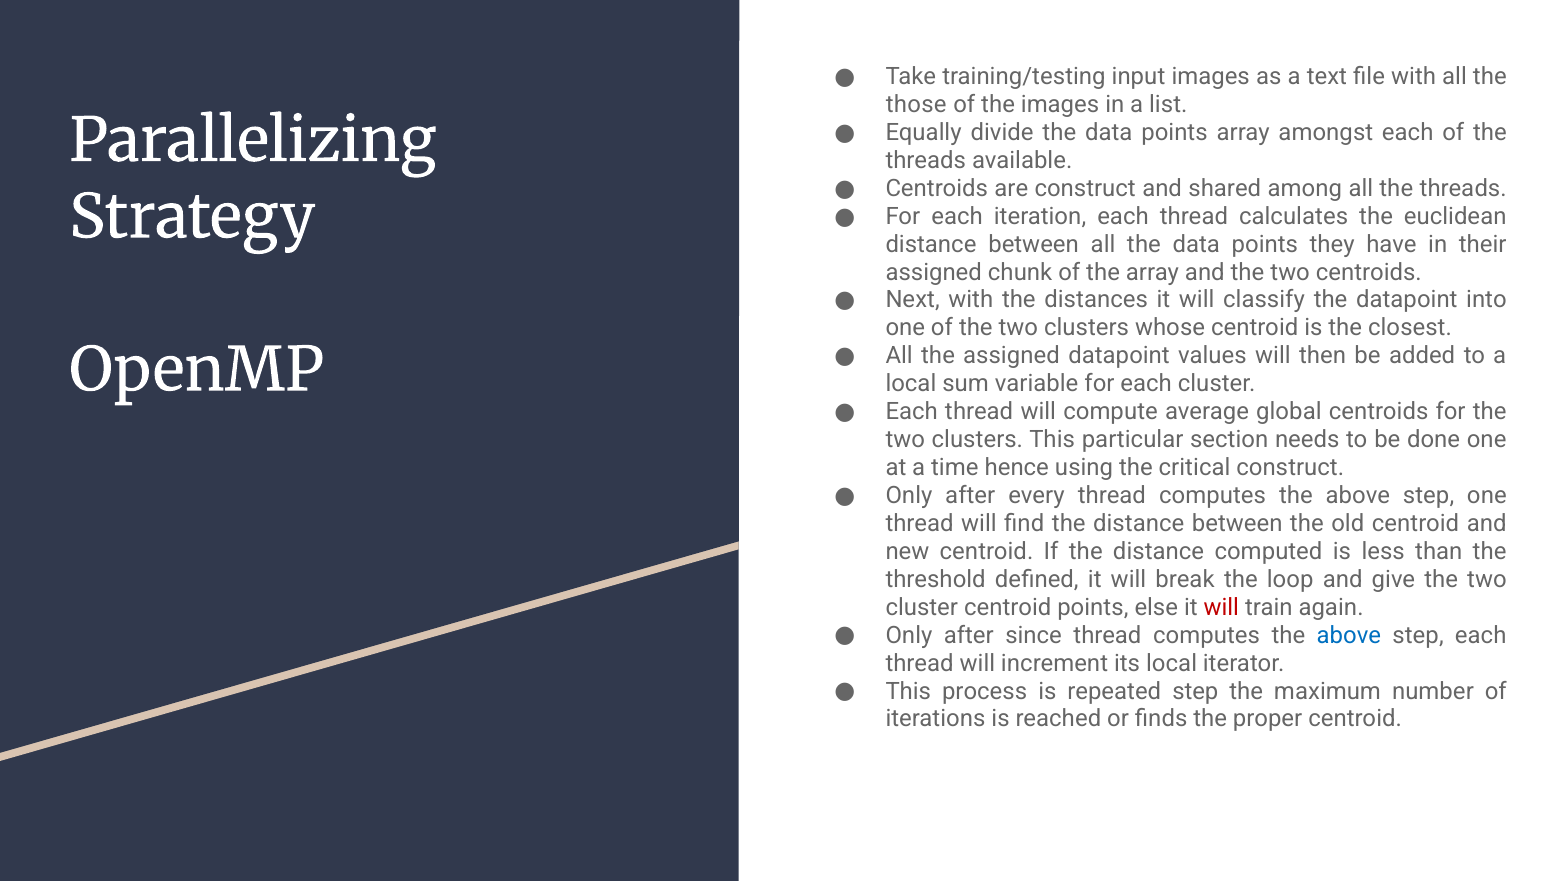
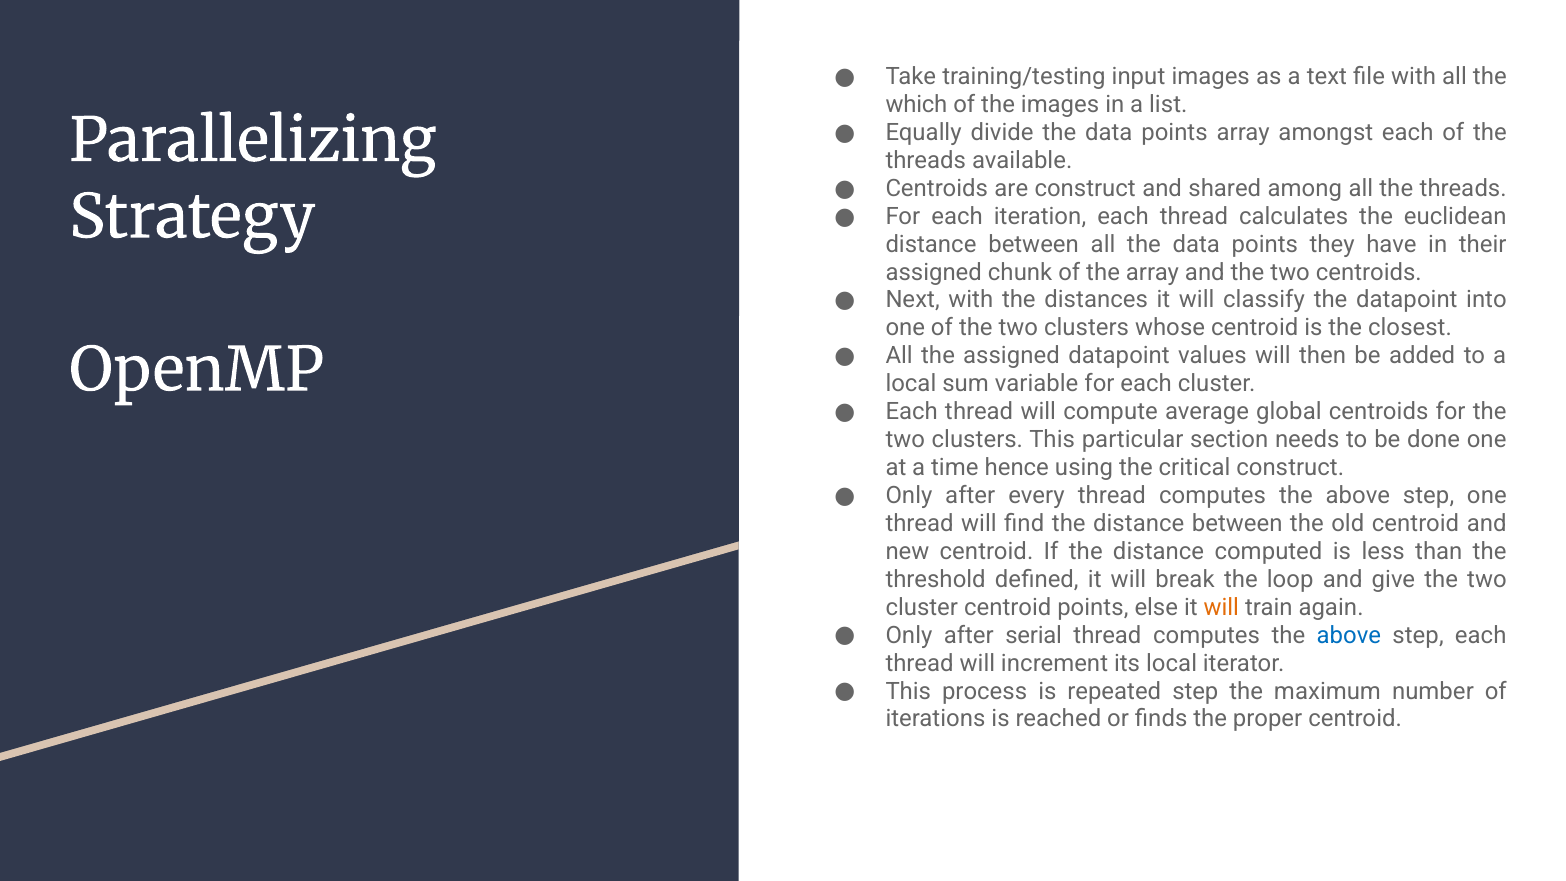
those: those -> which
will at (1221, 607) colour: red -> orange
since: since -> serial
